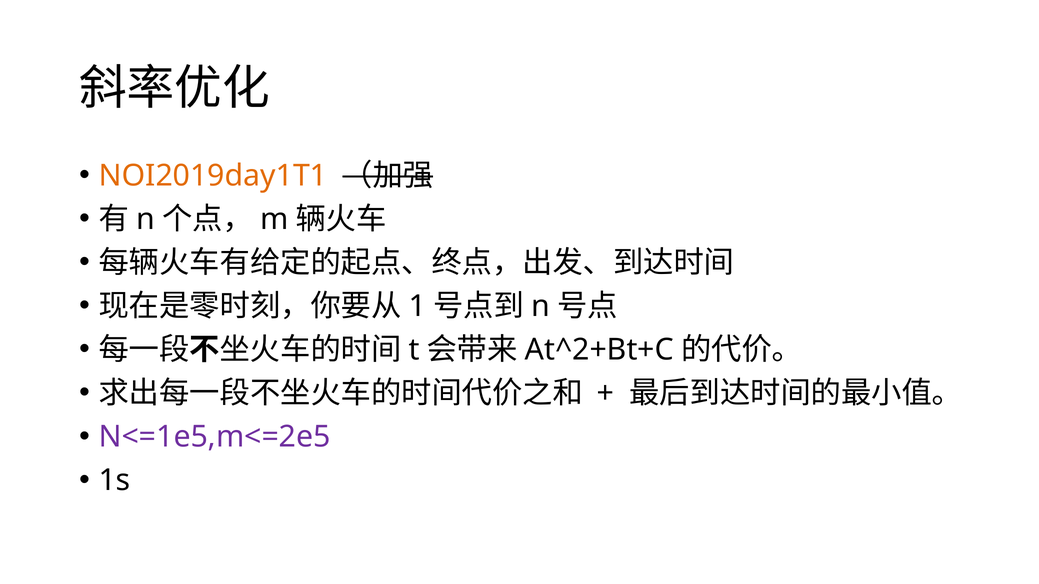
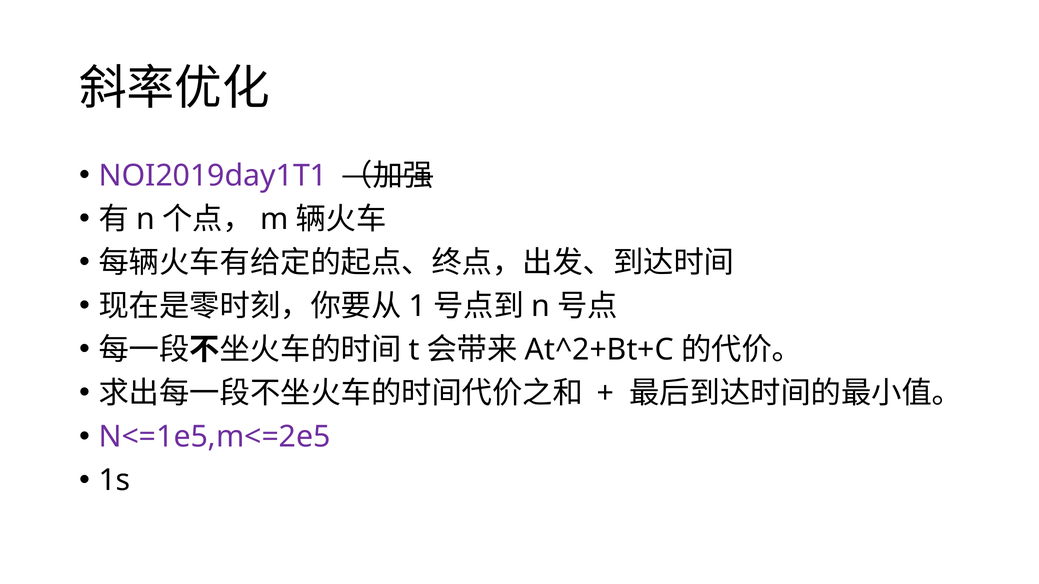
NOI2019day1T1 colour: orange -> purple
